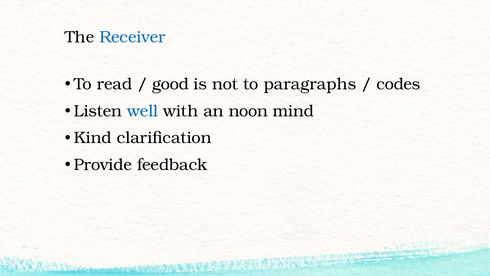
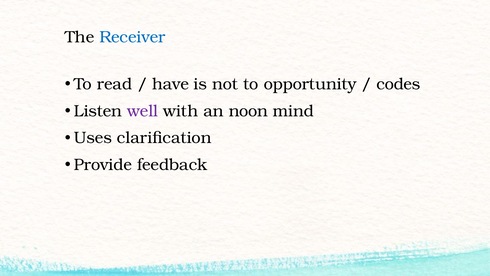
good: good -> have
paragraphs: paragraphs -> opportunity
well colour: blue -> purple
Kind: Kind -> Uses
